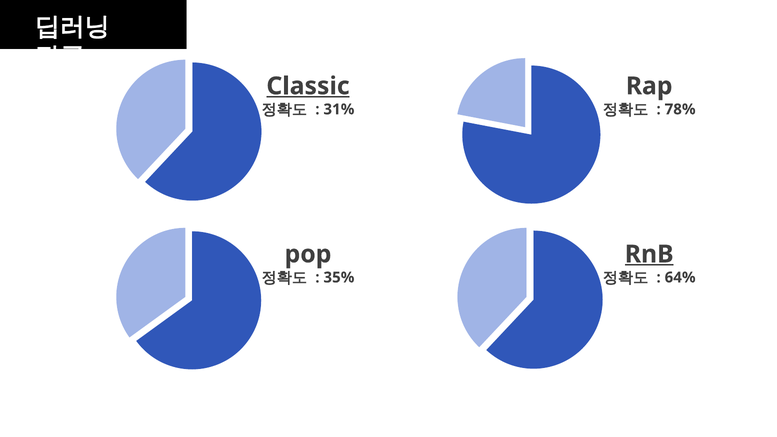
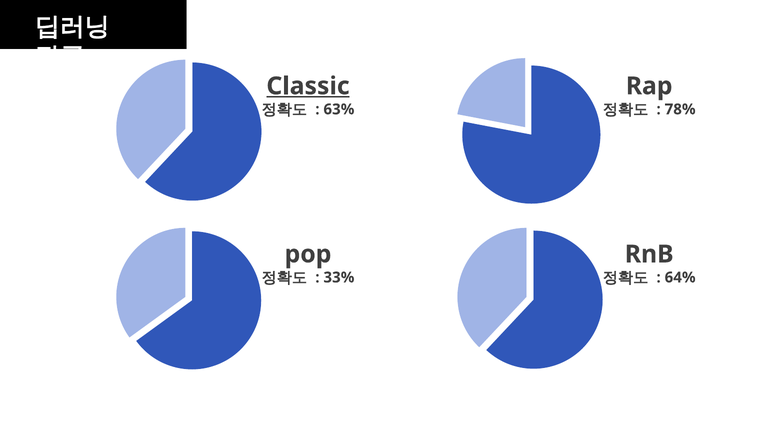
31%: 31% -> 63%
RnB underline: present -> none
35%: 35% -> 33%
